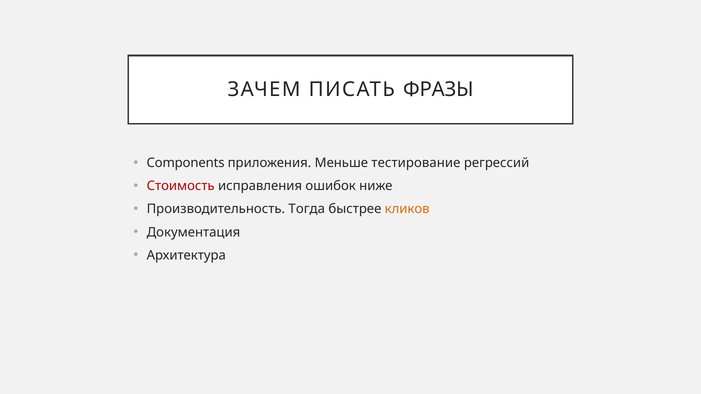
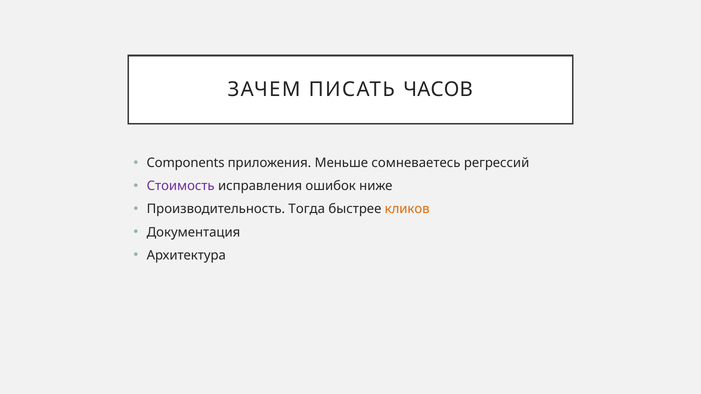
ФРАЗЫ: ФРАЗЫ -> ЧАСОВ
тестирование: тестирование -> сомневаетесь
Стоимость colour: red -> purple
